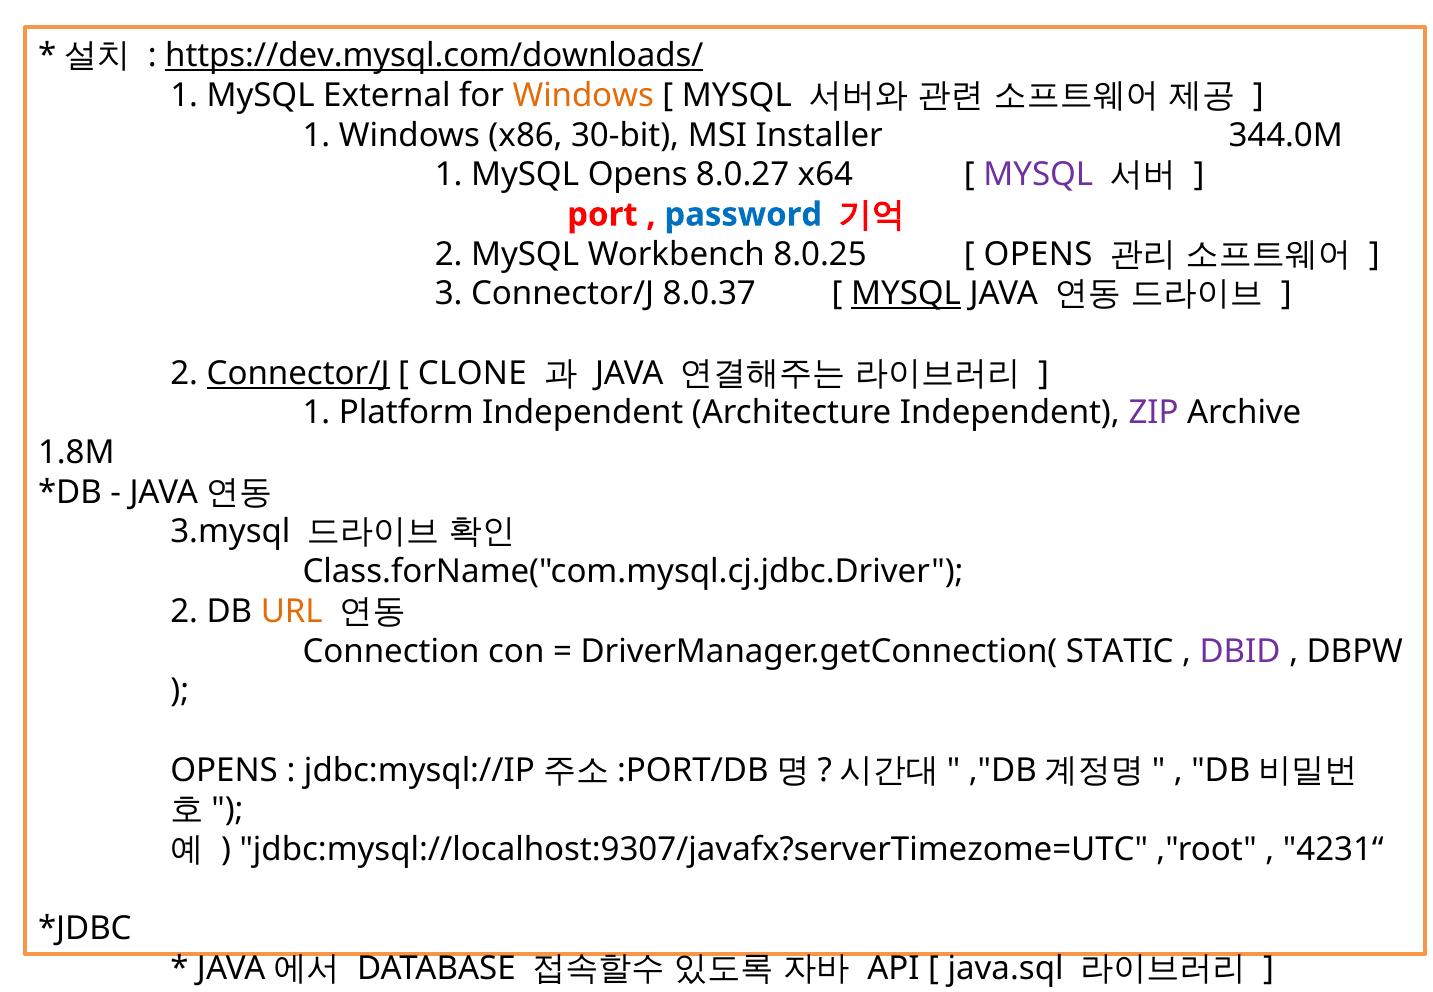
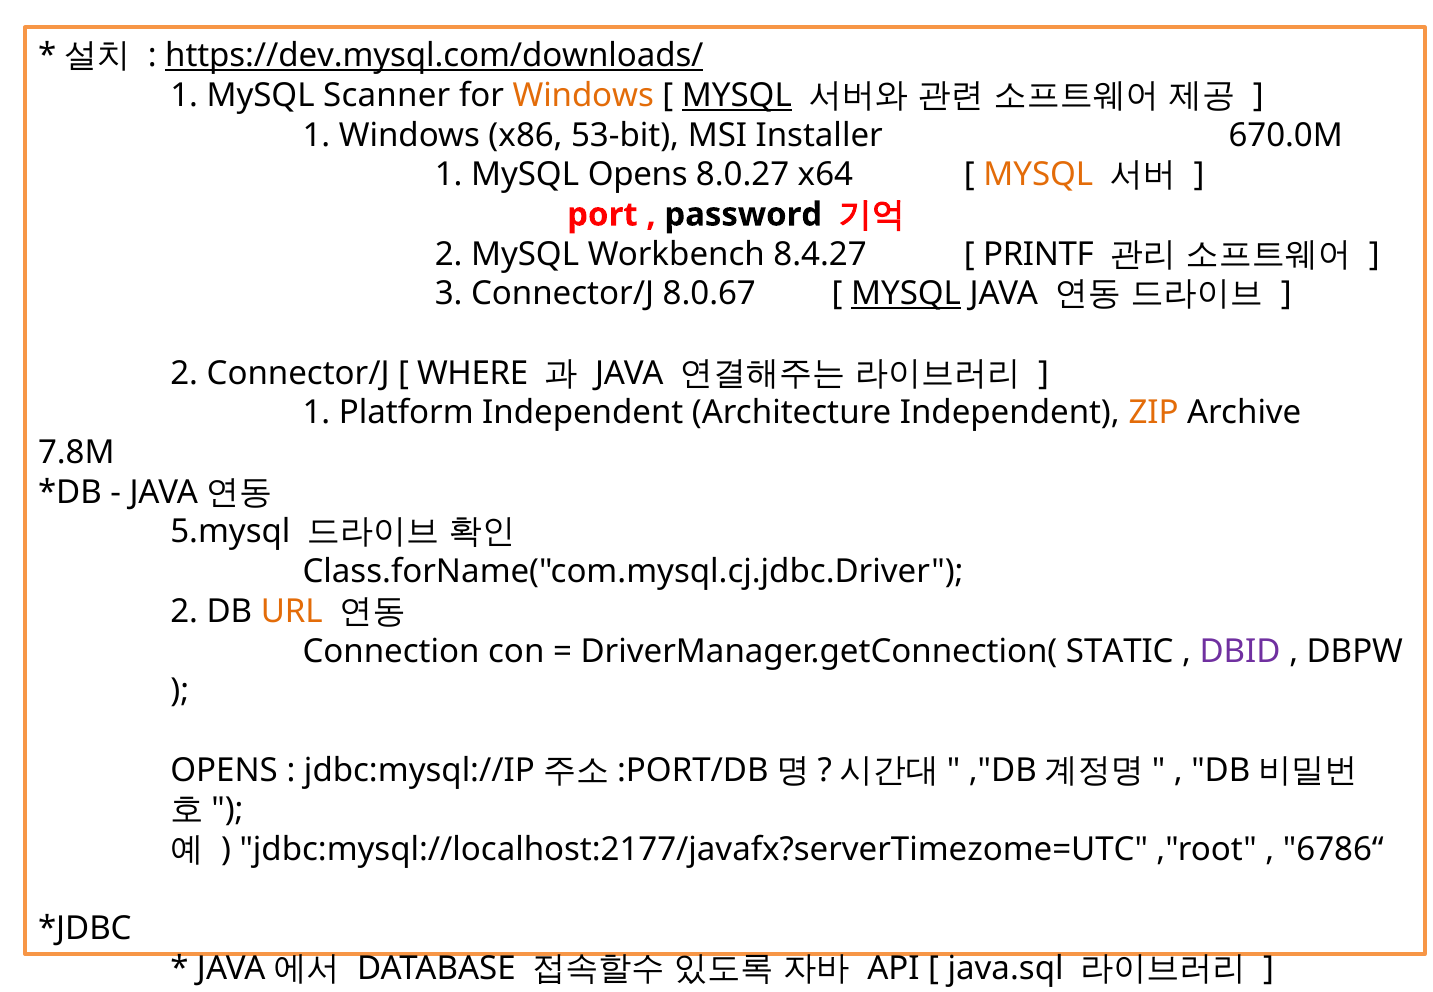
External: External -> Scanner
MYSQL at (737, 96) underline: none -> present
30-bit: 30-bit -> 53-bit
344.0M: 344.0M -> 670.0M
MYSQL at (1038, 175) colour: purple -> orange
password colour: blue -> black
8.0.25: 8.0.25 -> 8.4.27
OPENS at (1038, 254): OPENS -> PRINTF
8.0.37: 8.0.37 -> 8.0.67
Connector/J at (298, 373) underline: present -> none
CLONE: CLONE -> WHERE
ZIP colour: purple -> orange
1.8M: 1.8M -> 7.8M
3.mysql: 3.mysql -> 5.mysql
jdbc:mysql://localhost:9307/javafx?serverTimezome=UTC: jdbc:mysql://localhost:9307/javafx?serverTimezome=UTC -> jdbc:mysql://localhost:2177/javafx?serverTimezome=UTC
4231“: 4231“ -> 6786“
